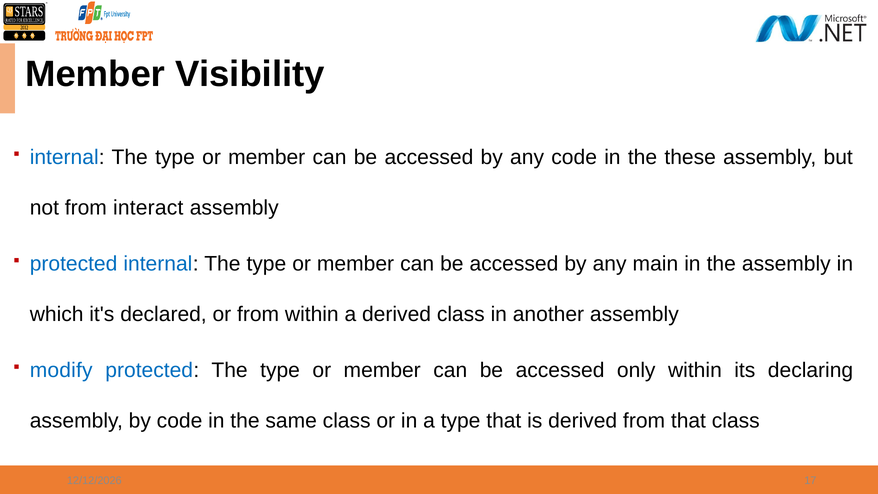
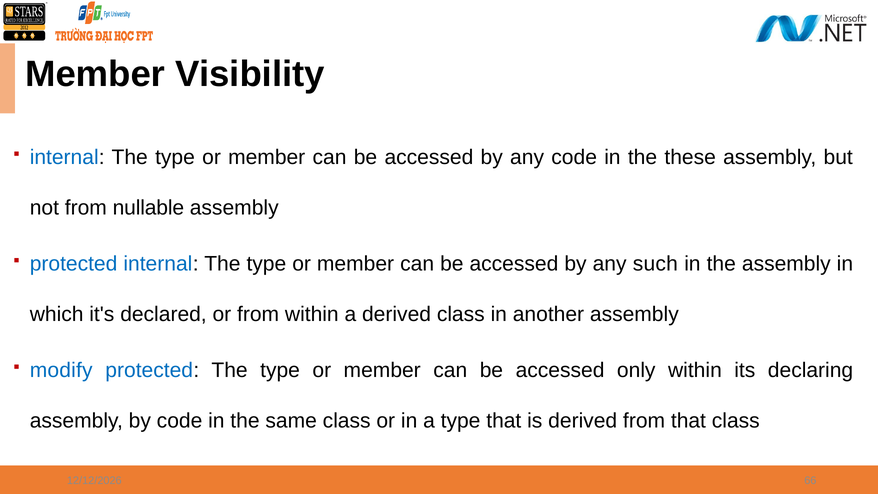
interact: interact -> nullable
main: main -> such
17: 17 -> 66
